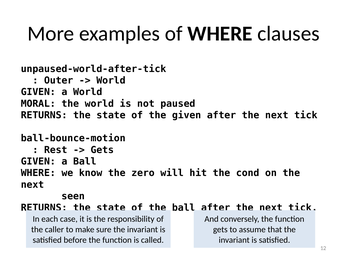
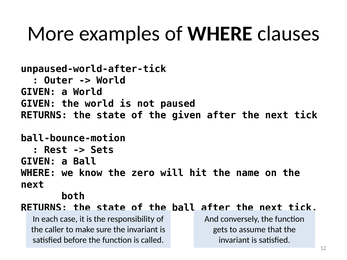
MORAL at (38, 104): MORAL -> GIVEN
Gets at (102, 150): Gets -> Sets
cond: cond -> name
seen: seen -> both
